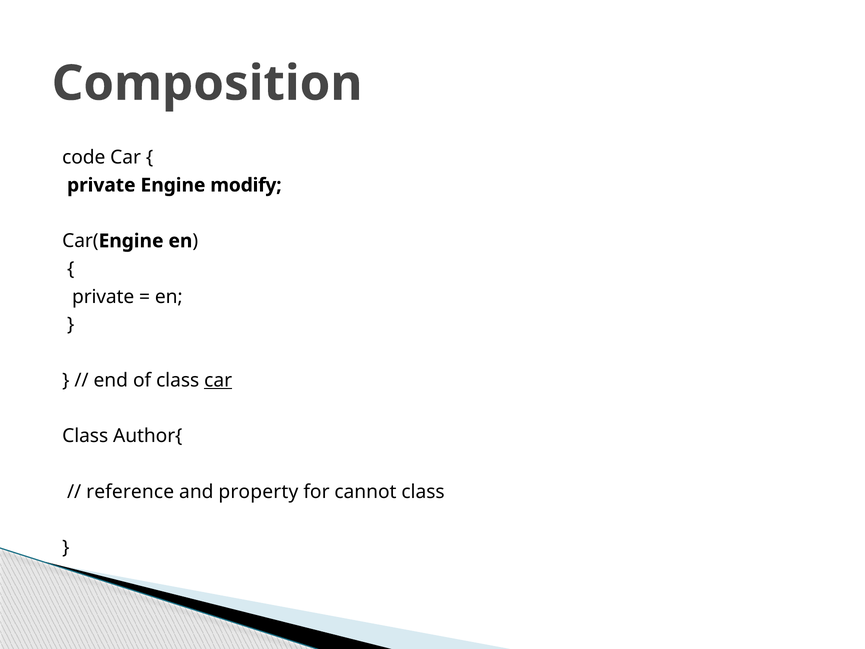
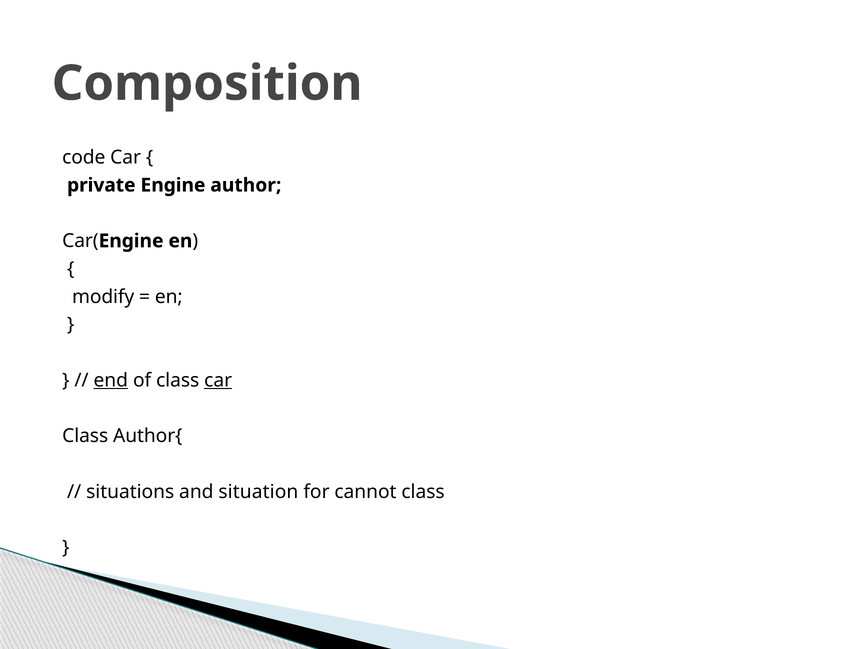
modify: modify -> author
private at (103, 297): private -> modify
end underline: none -> present
reference: reference -> situations
property: property -> situation
